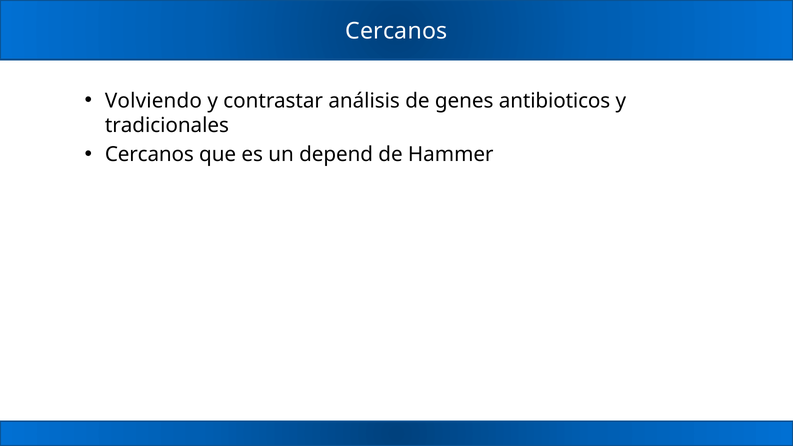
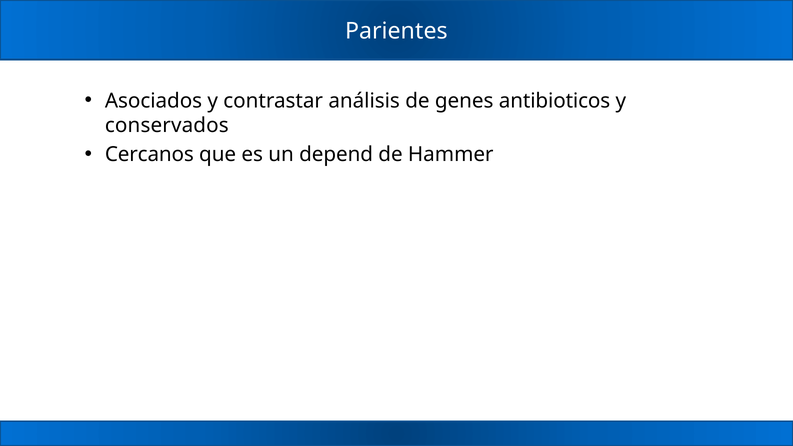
Cercanos at (396, 31): Cercanos -> Parientes
Volviendo: Volviendo -> Asociados
tradicionales: tradicionales -> conservados
